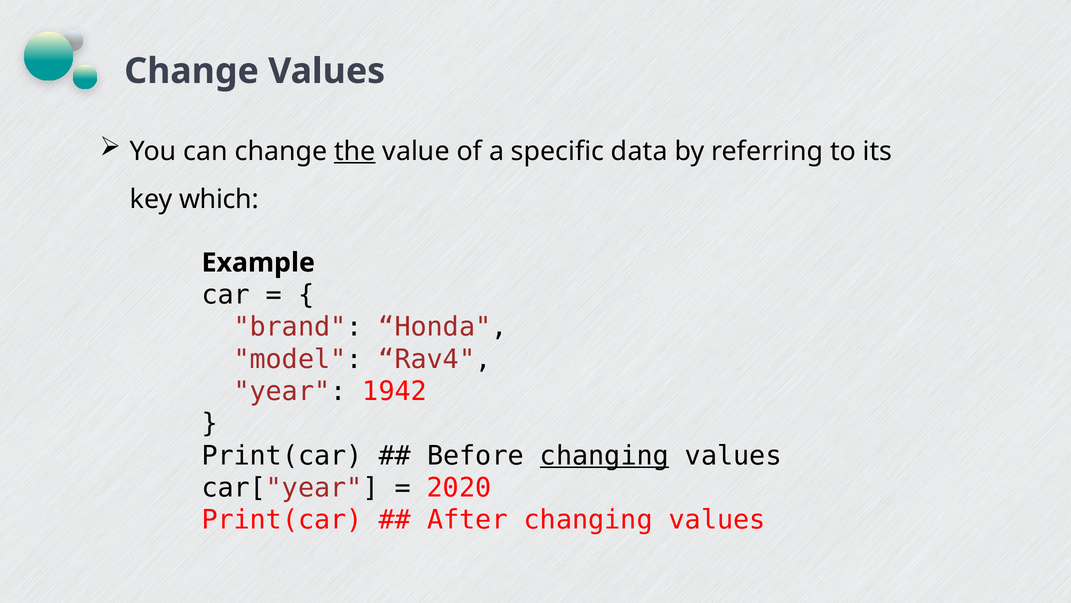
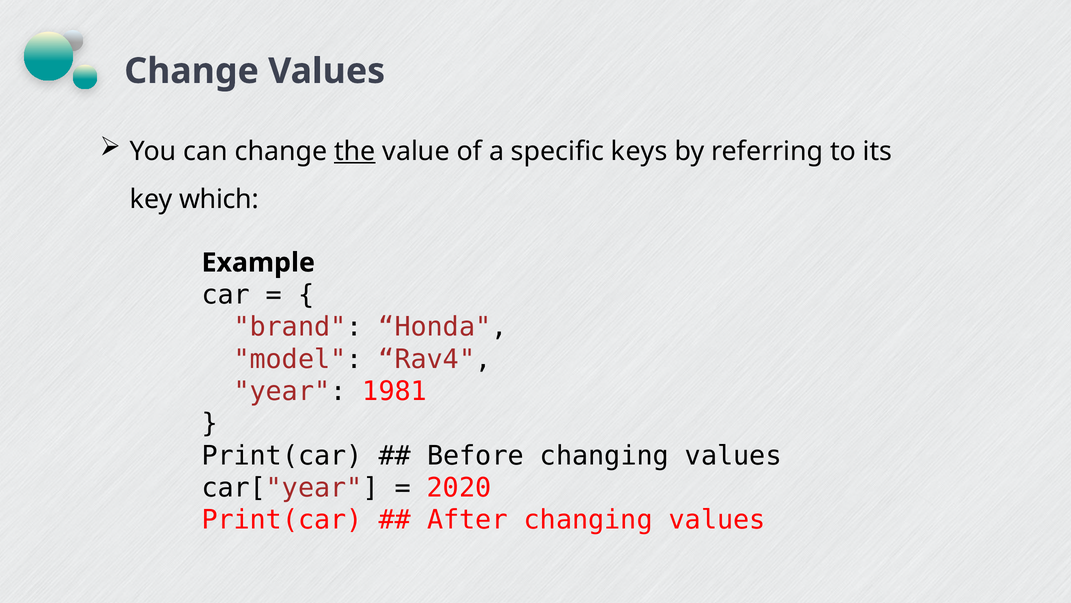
data: data -> keys
1942: 1942 -> 1981
changing at (604, 455) underline: present -> none
